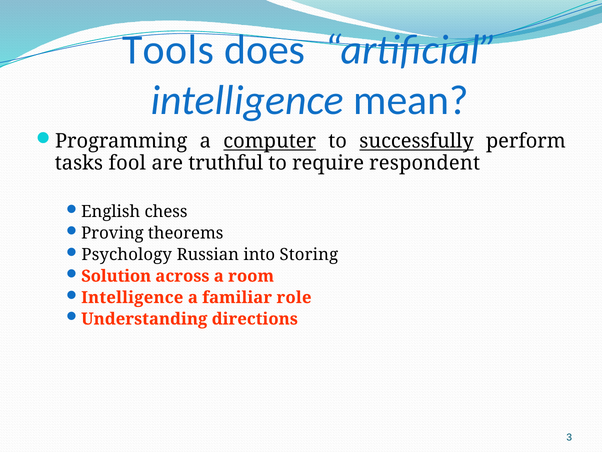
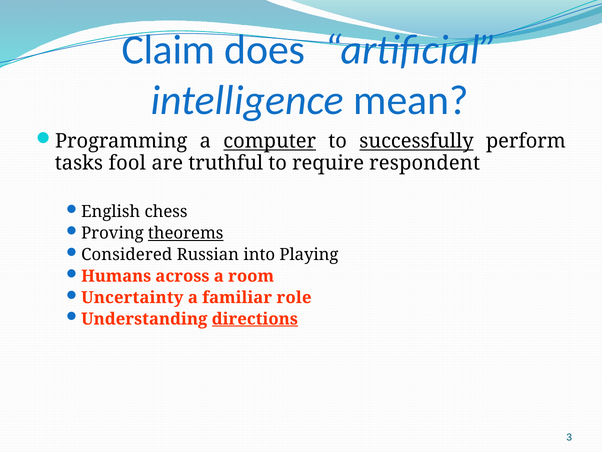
Tools: Tools -> Claim
theorems underline: none -> present
Psychology: Psychology -> Considered
Storing: Storing -> Playing
Solution: Solution -> Humans
Intelligence at (132, 297): Intelligence -> Uncertainty
directions underline: none -> present
